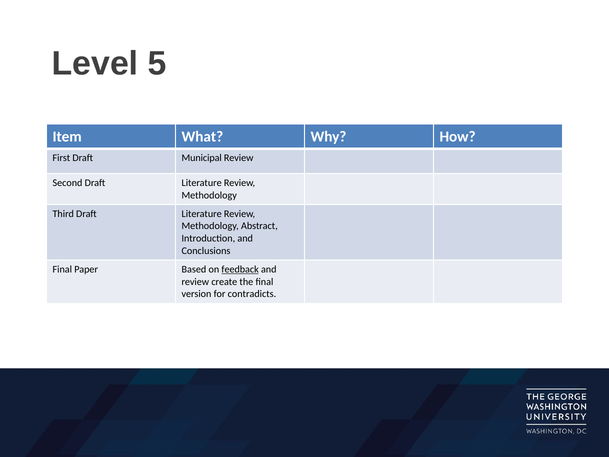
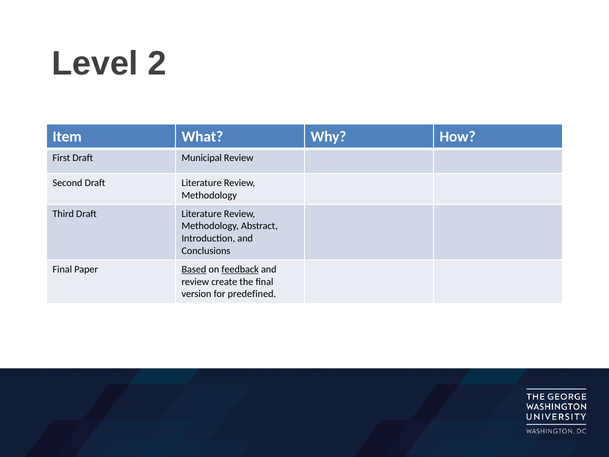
5: 5 -> 2
Based underline: none -> present
contradicts: contradicts -> predefined
